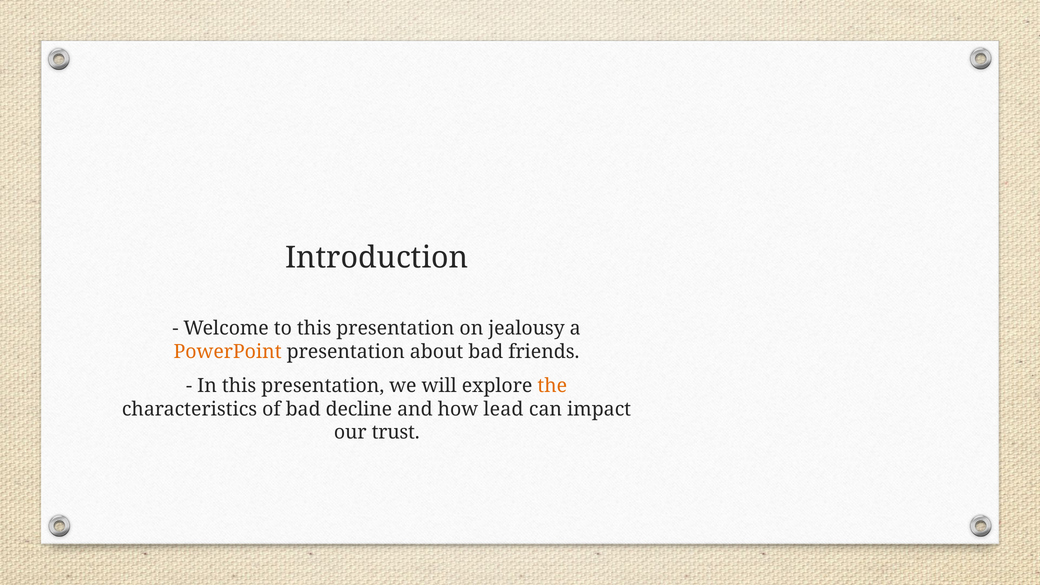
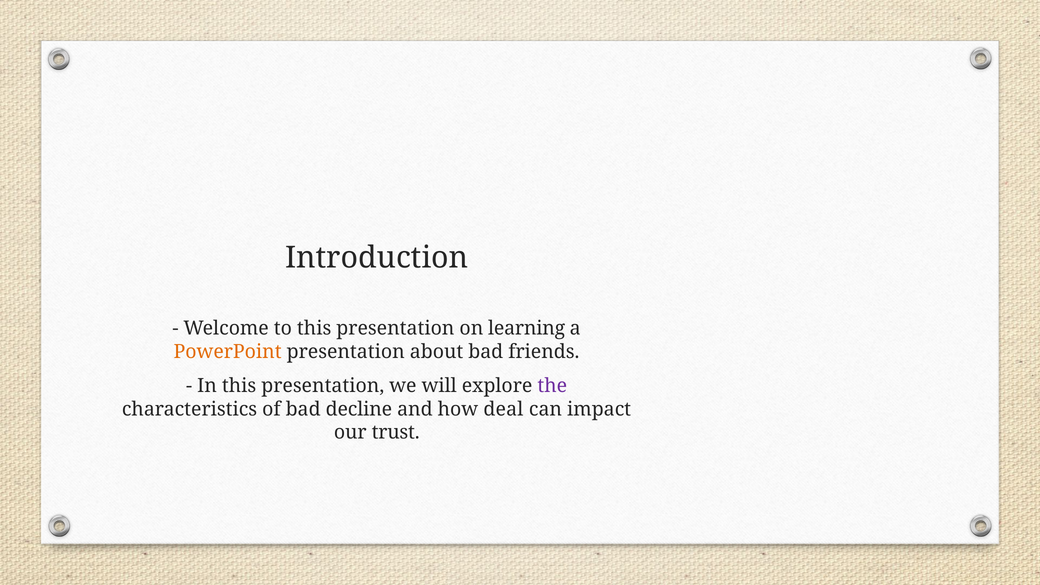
jealousy: jealousy -> learning
the colour: orange -> purple
lead: lead -> deal
